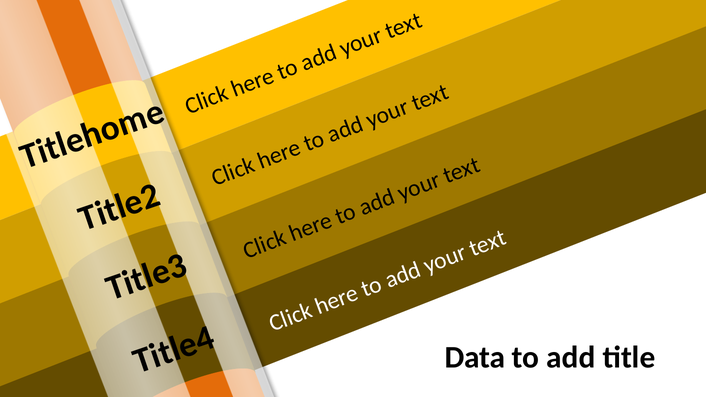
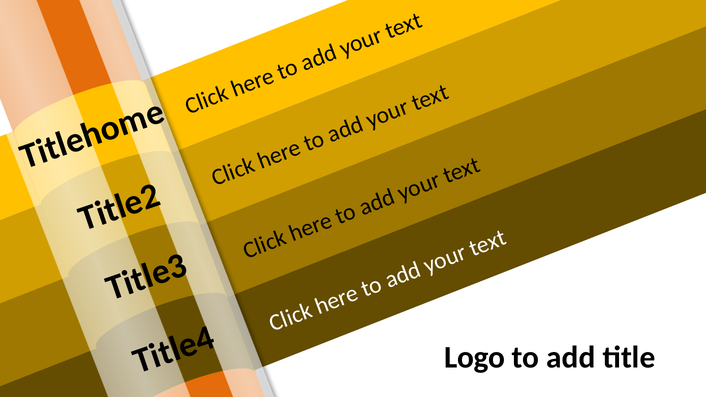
Data: Data -> Logo
